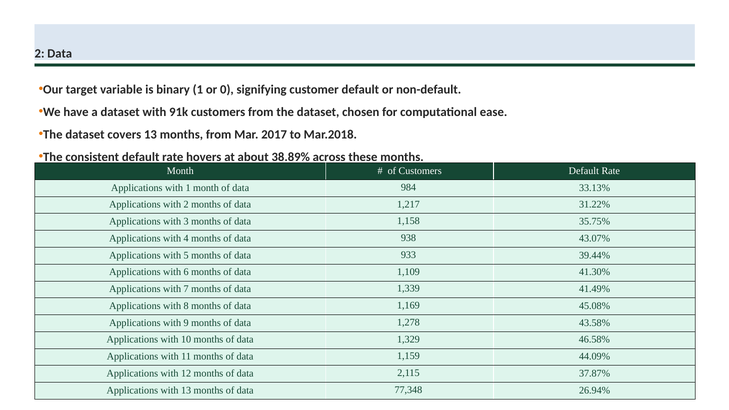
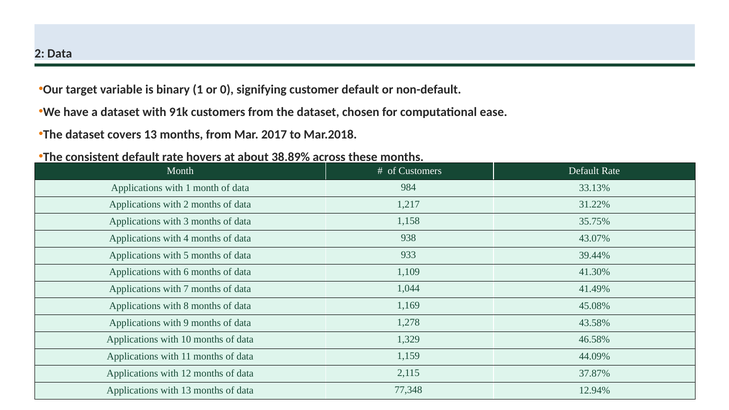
1,339: 1,339 -> 1,044
26.94%: 26.94% -> 12.94%
